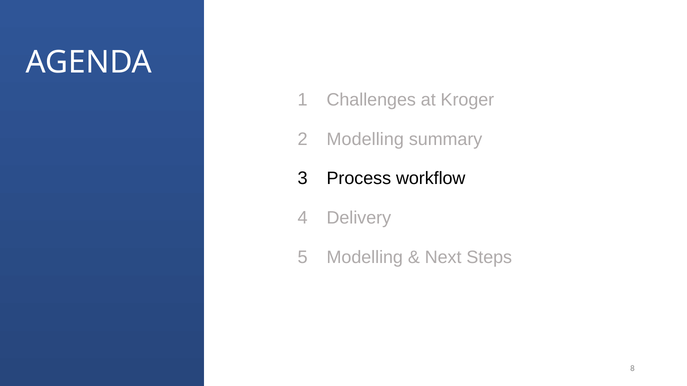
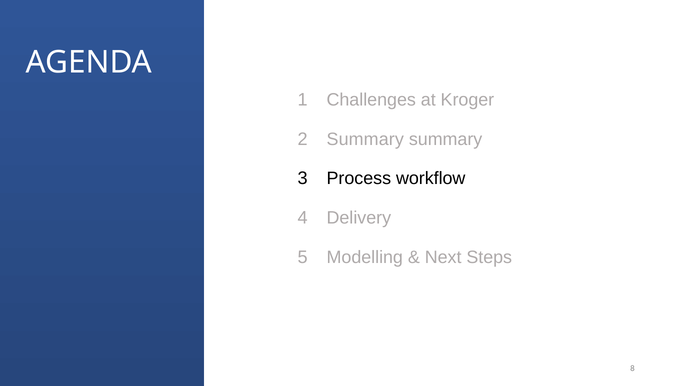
Modelling at (365, 139): Modelling -> Summary
